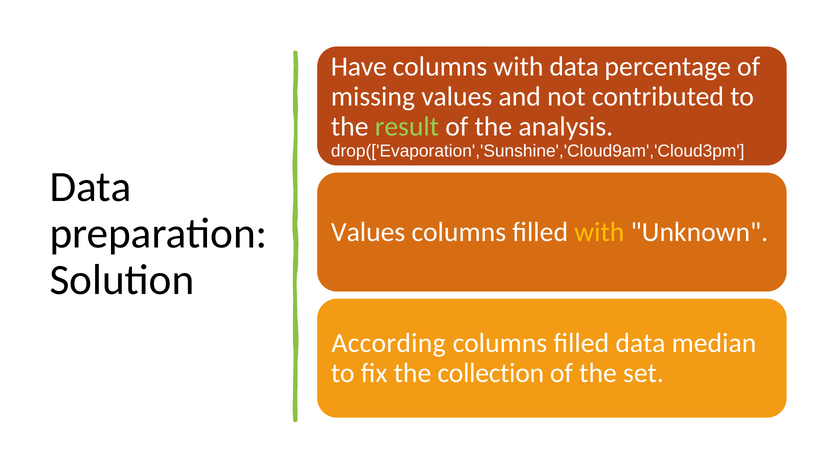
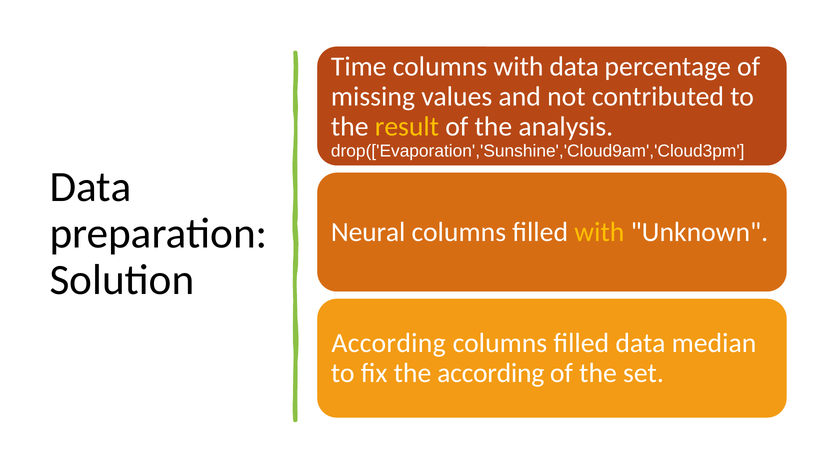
Have: Have -> Time
result colour: light green -> yellow
Values at (368, 232): Values -> Neural
the collection: collection -> according
